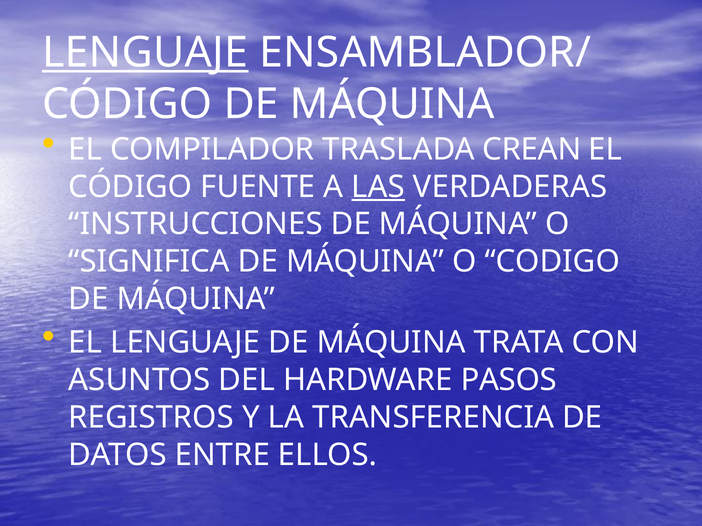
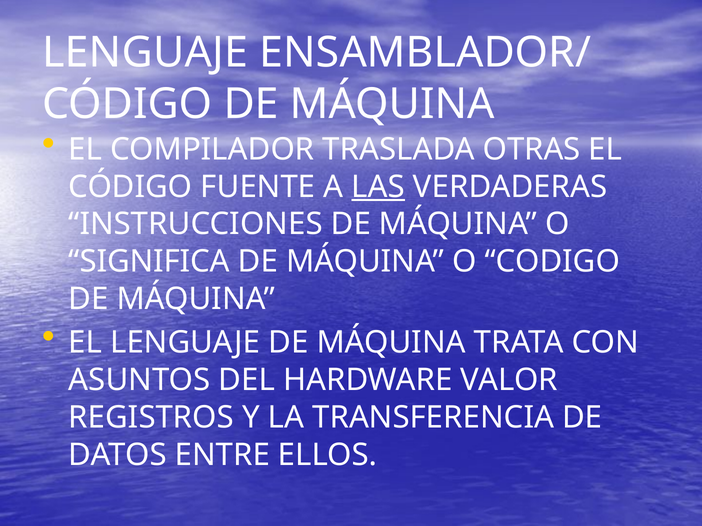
LENGUAJE at (145, 53) underline: present -> none
CREAN: CREAN -> OTRAS
PASOS: PASOS -> VALOR
